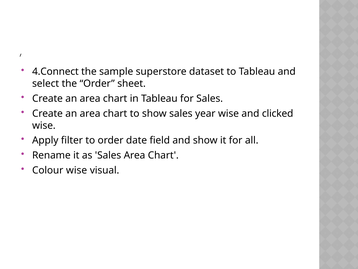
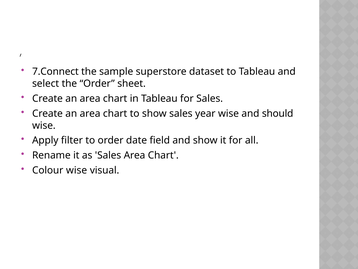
4.Connect: 4.Connect -> 7.Connect
clicked: clicked -> should
